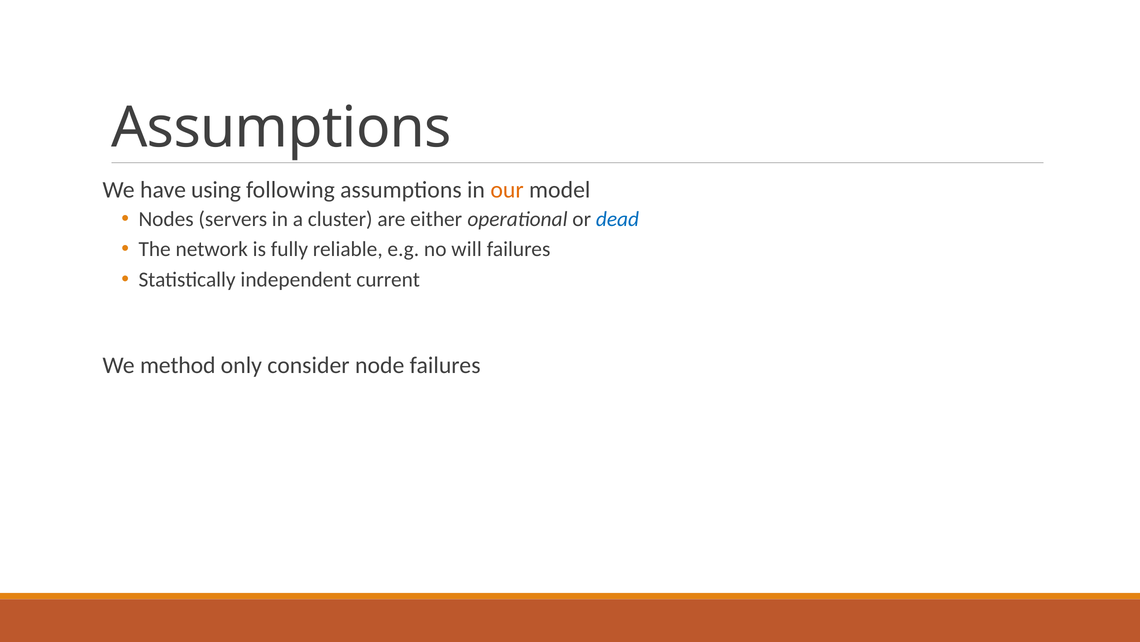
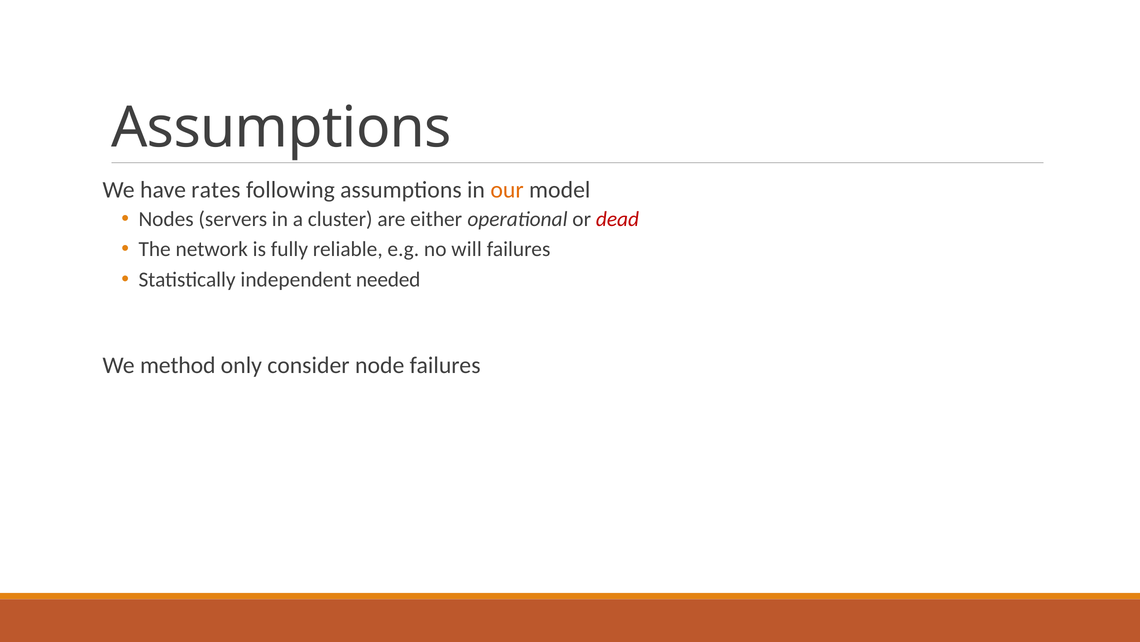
using: using -> rates
dead colour: blue -> red
current: current -> needed
